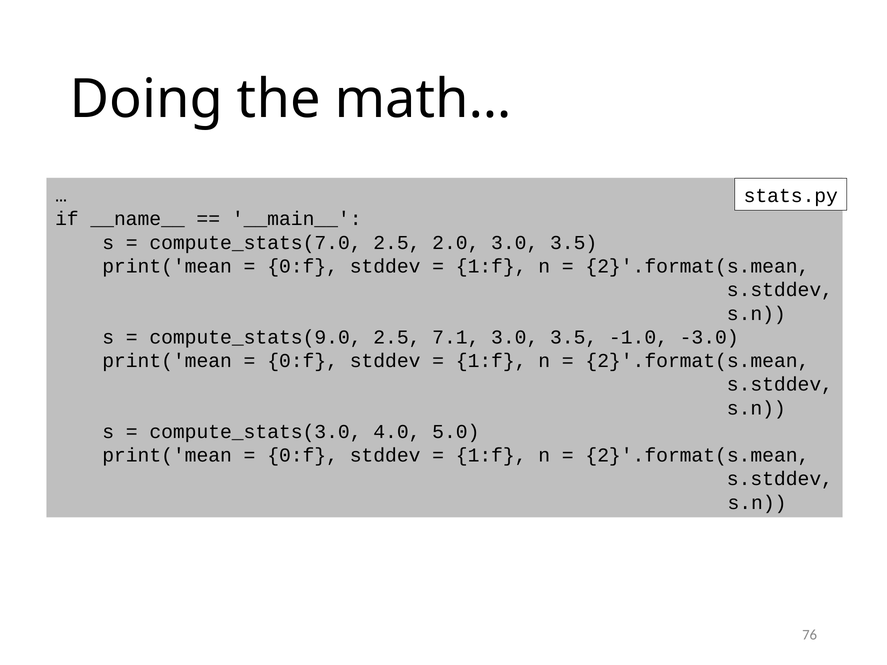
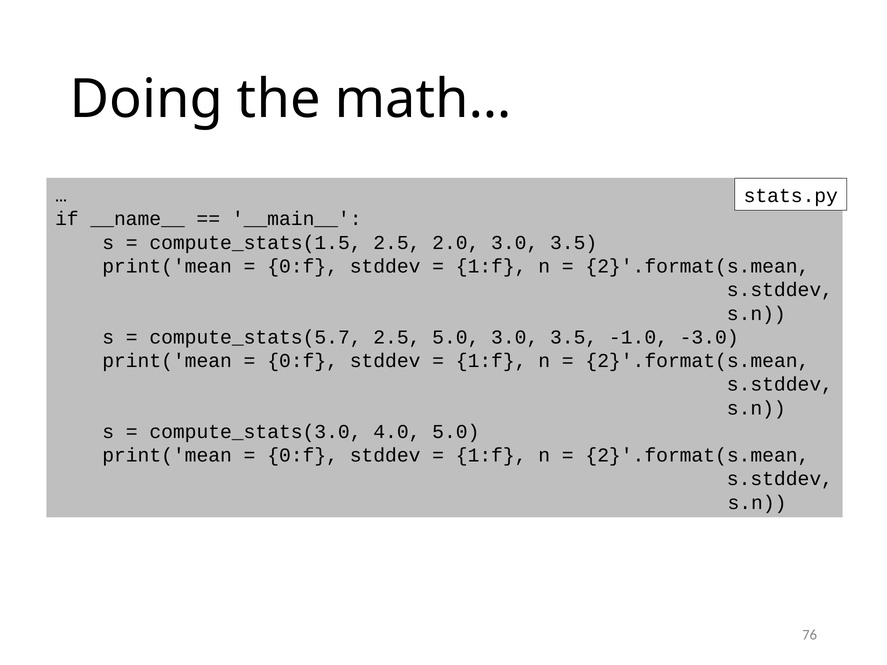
compute_stats(7.0: compute_stats(7.0 -> compute_stats(1.5
compute_stats(9.0: compute_stats(9.0 -> compute_stats(5.7
2.5 7.1: 7.1 -> 5.0
